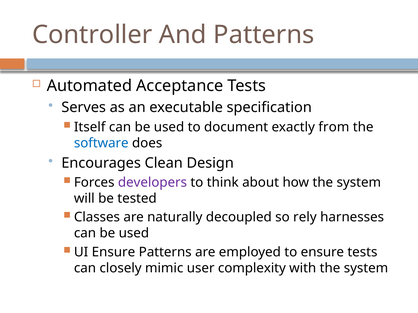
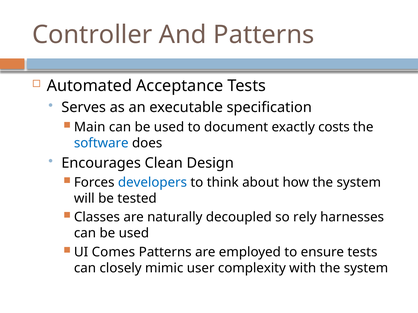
Itself: Itself -> Main
from: from -> costs
developers colour: purple -> blue
UI Ensure: Ensure -> Comes
